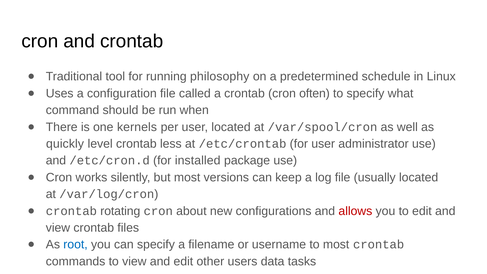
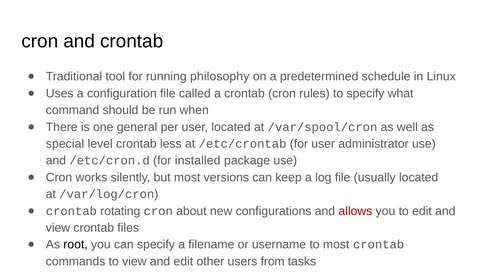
often: often -> rules
kernels: kernels -> general
quickly: quickly -> special
root colour: blue -> black
data: data -> from
